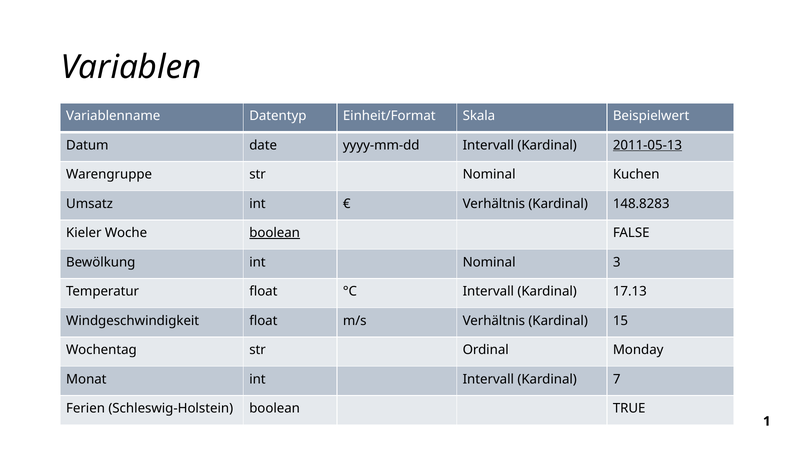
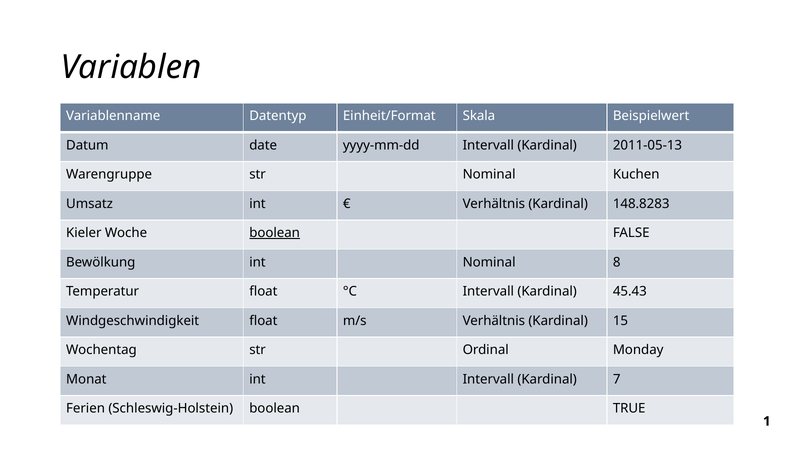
2011-05-13 underline: present -> none
3: 3 -> 8
17.13: 17.13 -> 45.43
